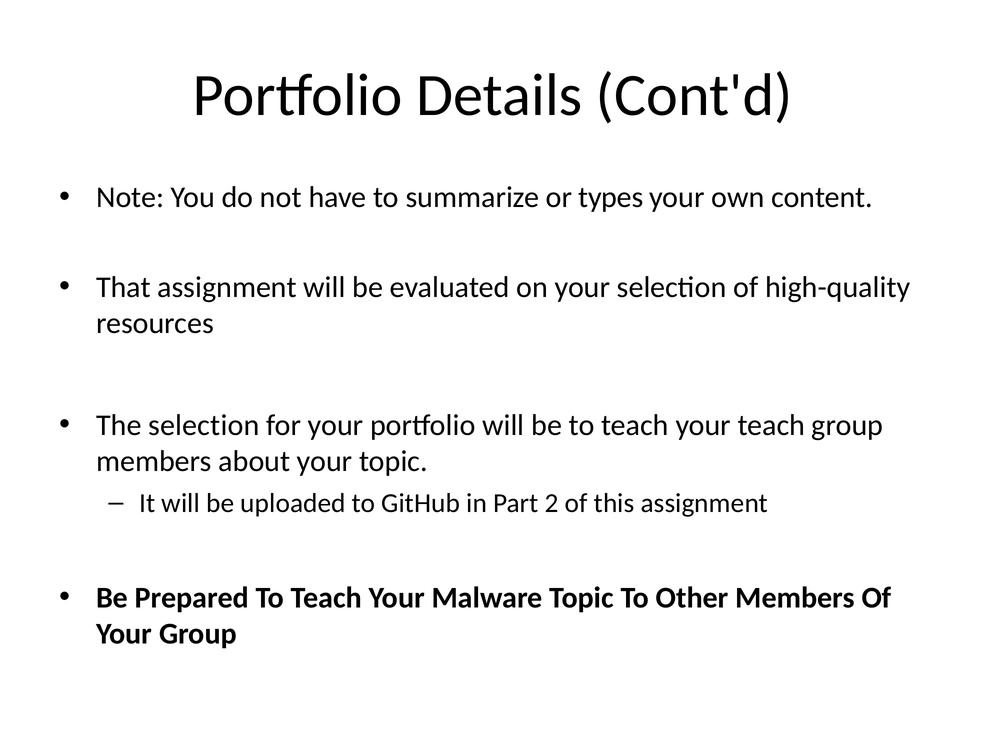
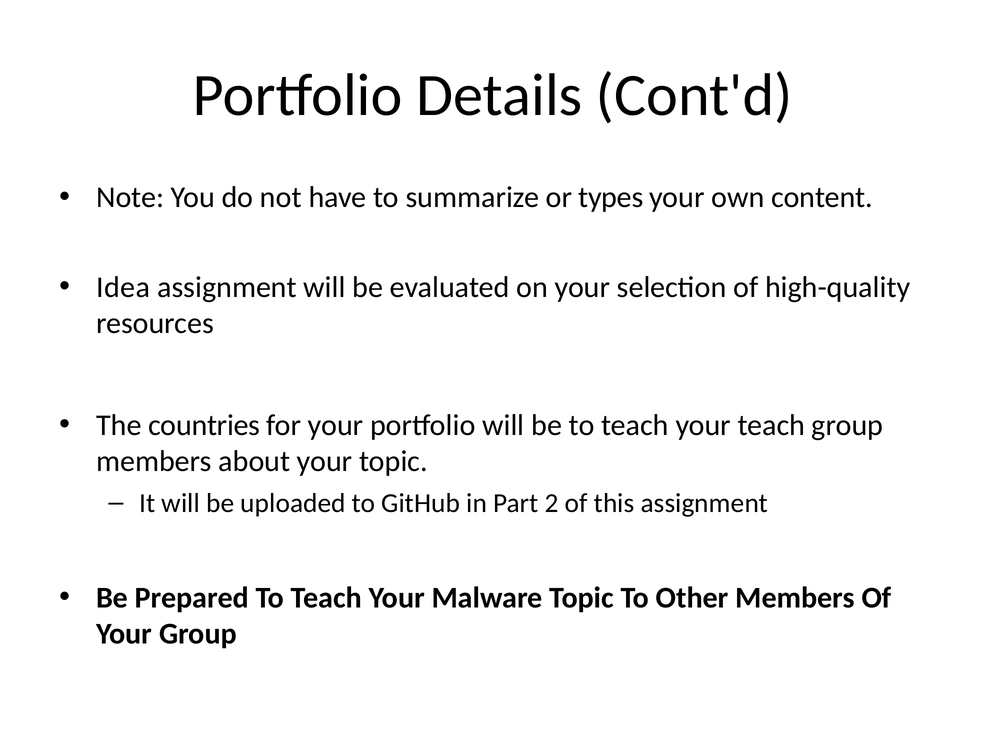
That: That -> Idea
The selection: selection -> countries
